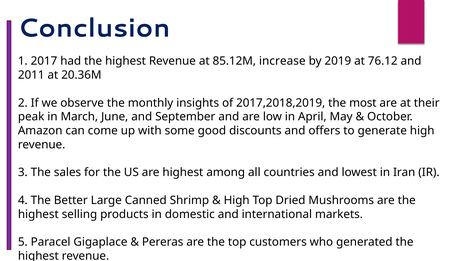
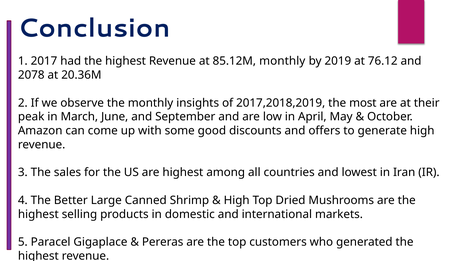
85.12M increase: increase -> monthly
2011: 2011 -> 2078
